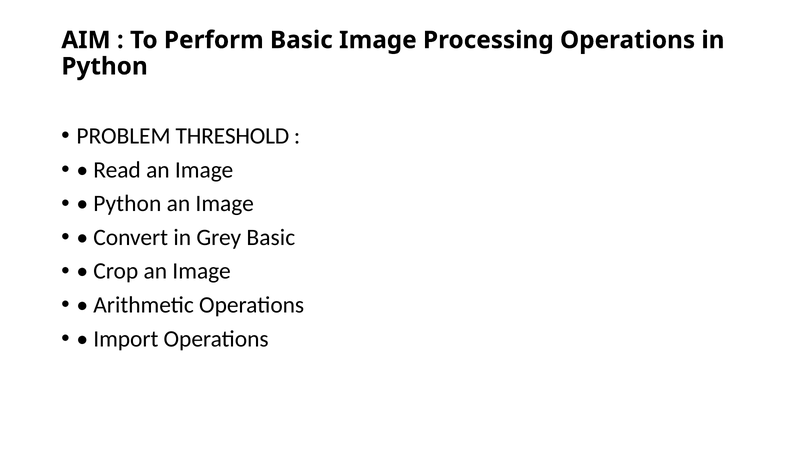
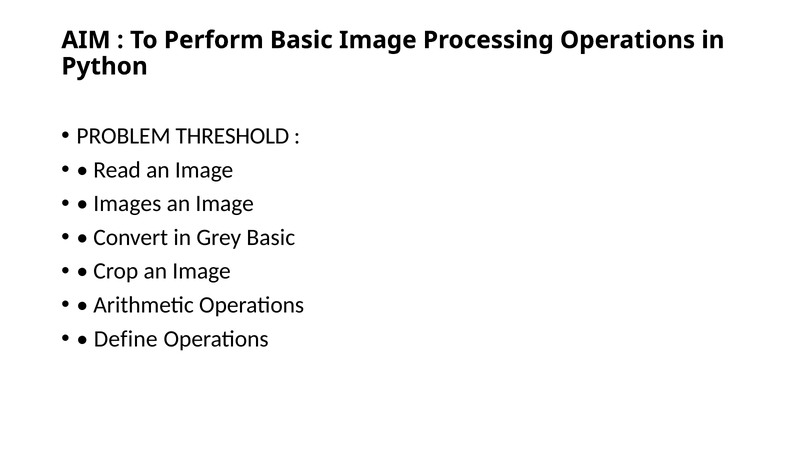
Python at (127, 204): Python -> Images
Import: Import -> Define
